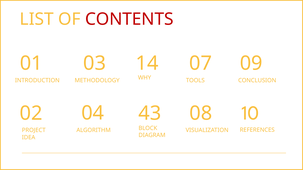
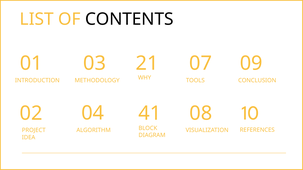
CONTENTS colour: red -> black
14: 14 -> 21
43: 43 -> 41
